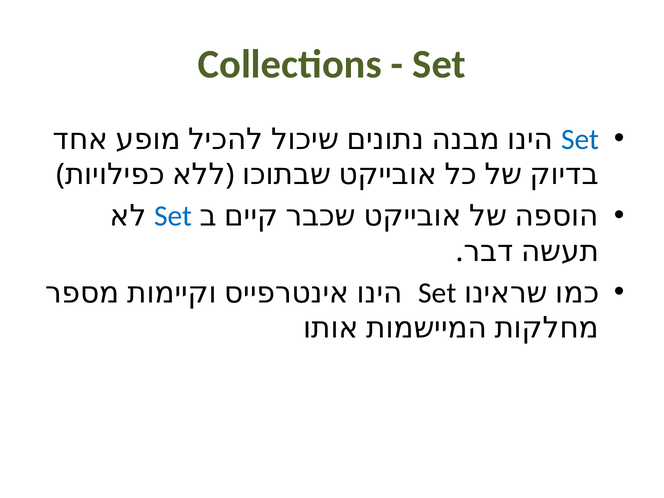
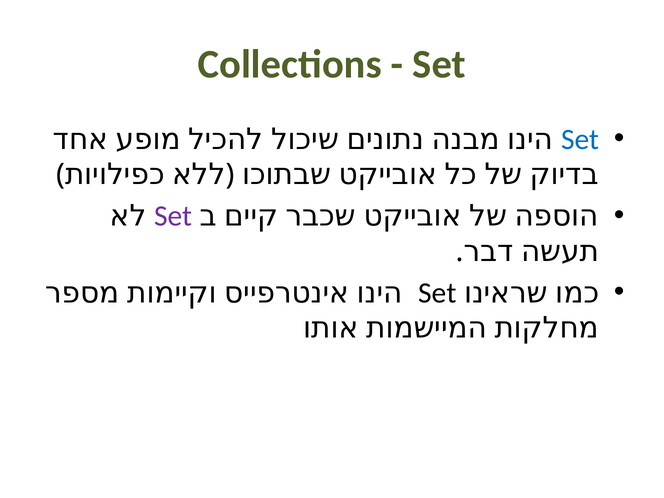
Set at (173, 216) colour: blue -> purple
